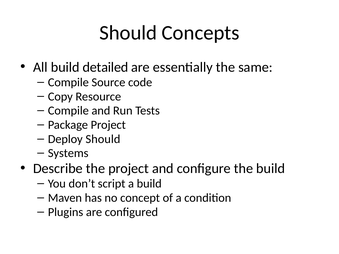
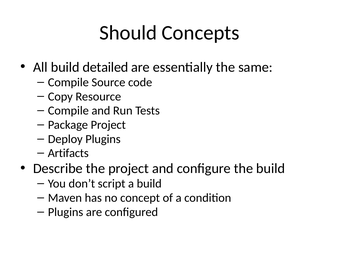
Deploy Should: Should -> Plugins
Systems: Systems -> Artifacts
